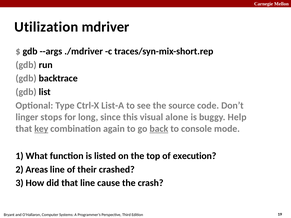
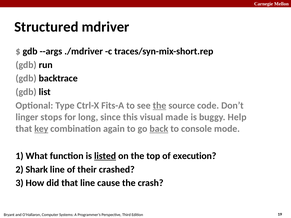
Utilization: Utilization -> Structured
List-A: List-A -> Fits-A
the at (160, 106) underline: none -> present
alone: alone -> made
listed underline: none -> present
Areas: Areas -> Shark
